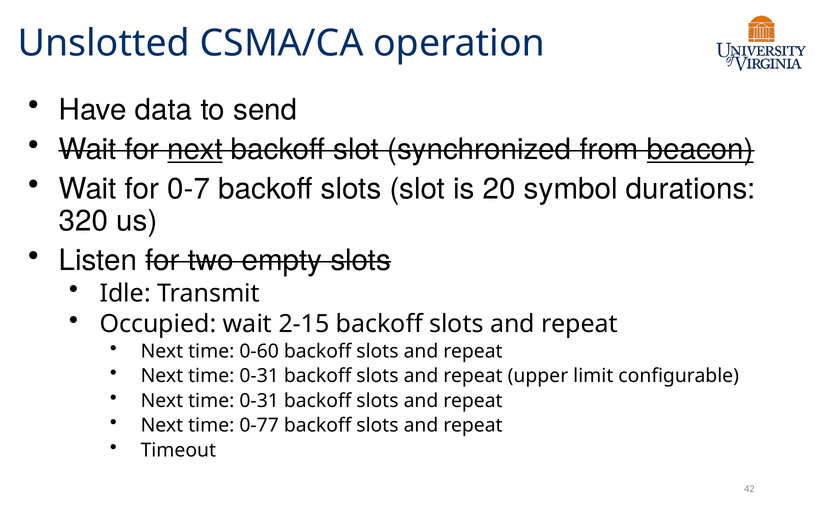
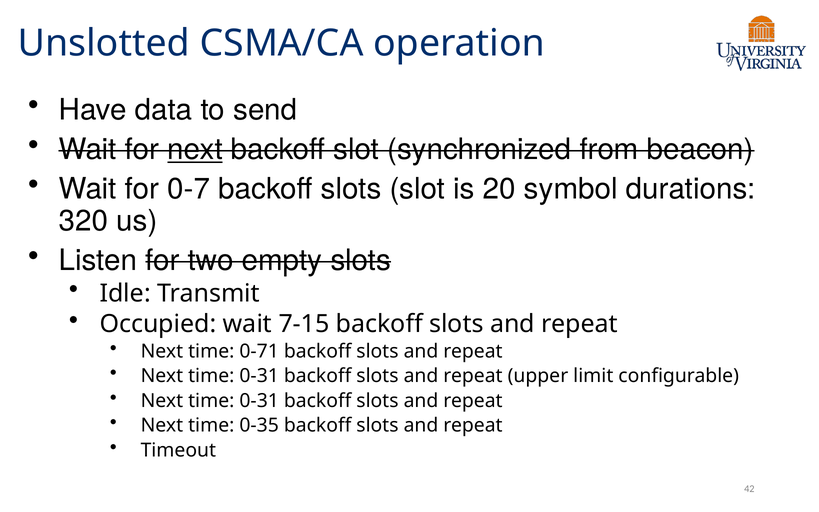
beacon underline: present -> none
2-15: 2-15 -> 7-15
0-60: 0-60 -> 0-71
0-77: 0-77 -> 0-35
